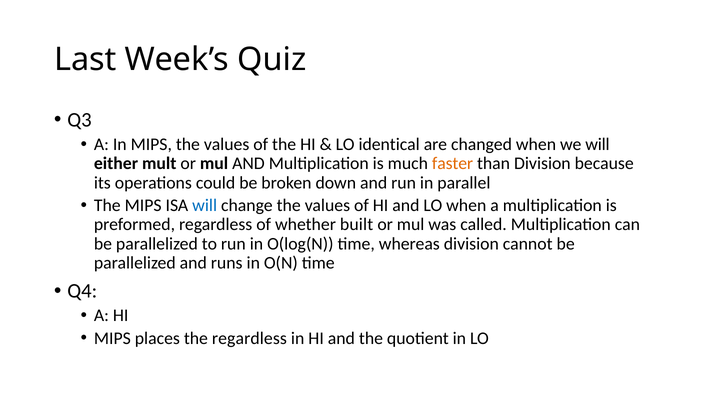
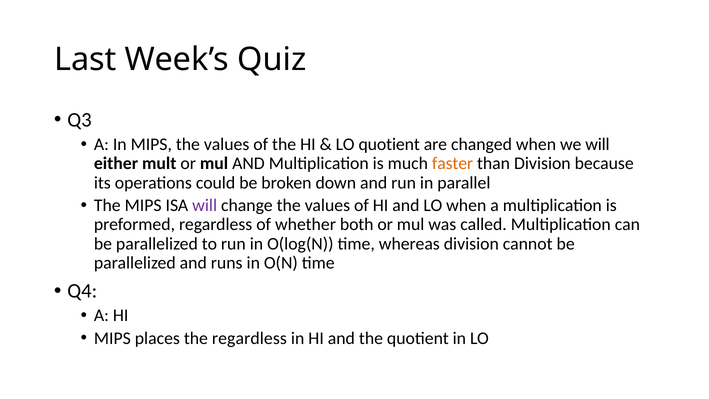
LO identical: identical -> quotient
will at (205, 205) colour: blue -> purple
built: built -> both
